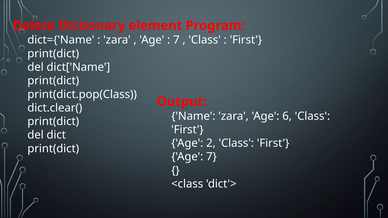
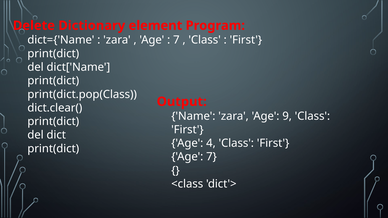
6: 6 -> 9
2: 2 -> 4
